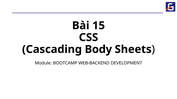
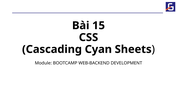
Body: Body -> Cyan
